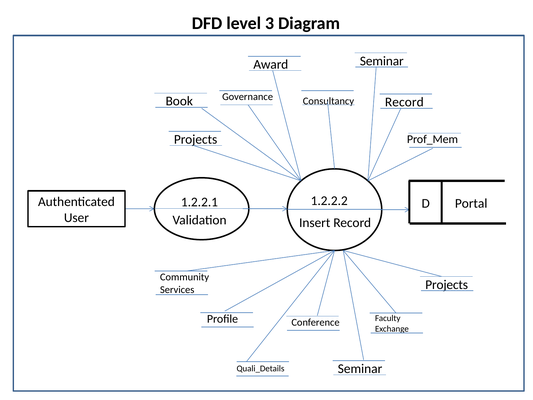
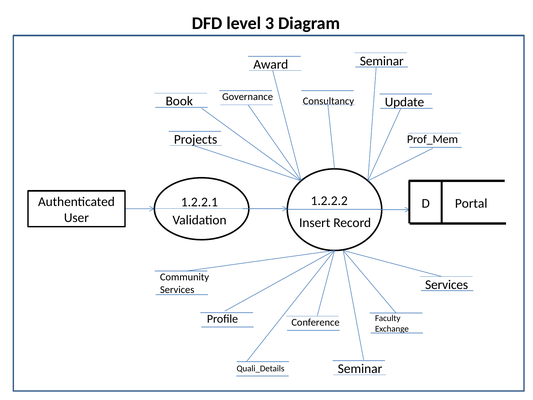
Record at (404, 102): Record -> Update
Services Projects: Projects -> Services
